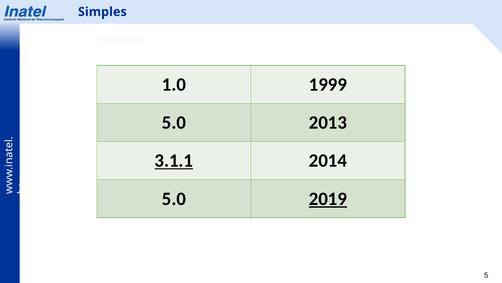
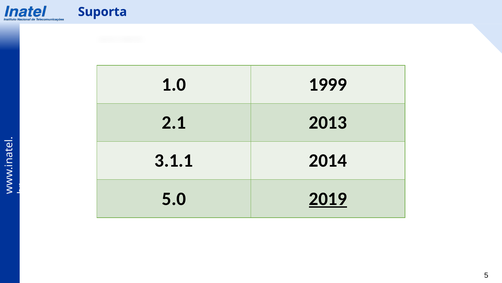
Simples: Simples -> Suporta
5.0 at (174, 122): 5.0 -> 2.1
3.1.1 underline: present -> none
